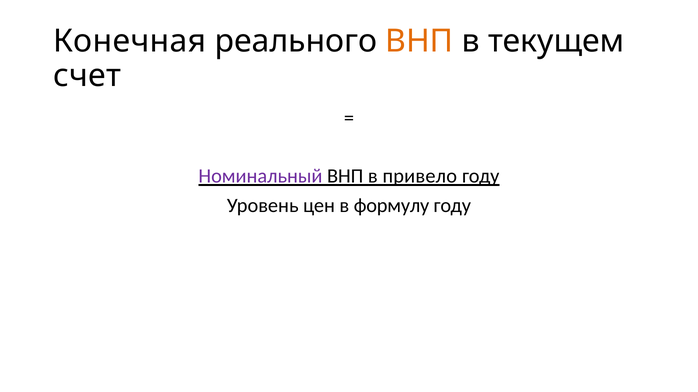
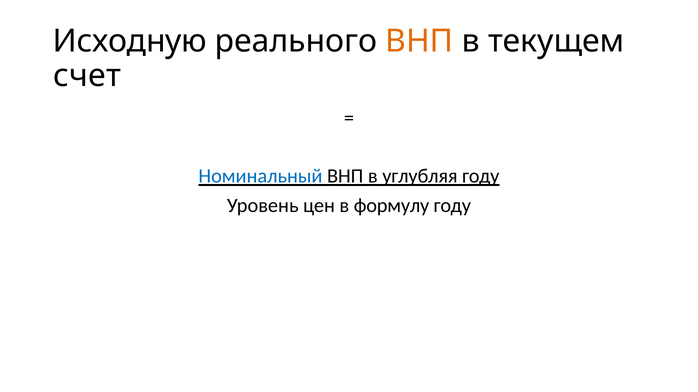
Конечная: Конечная -> Исходную
Номинальный colour: purple -> blue
привело: привело -> углубляя
